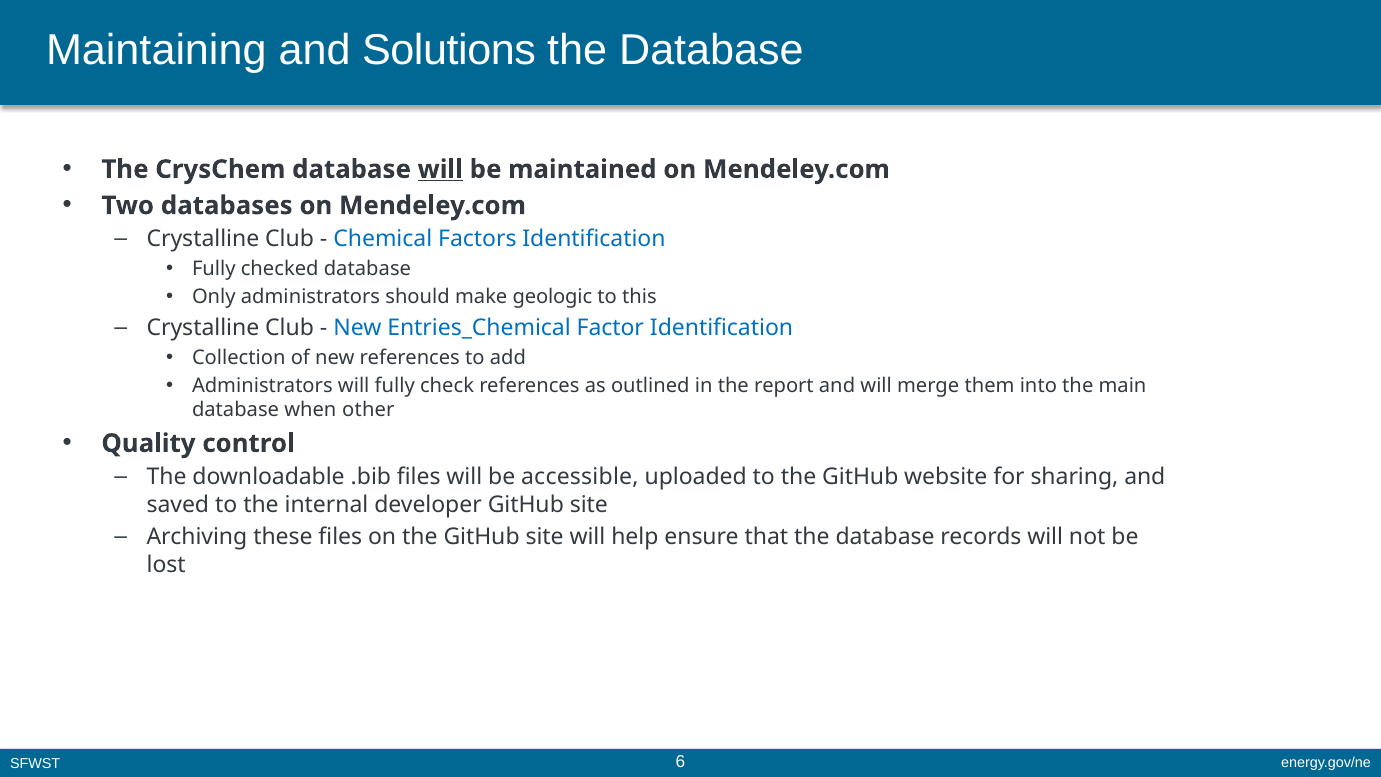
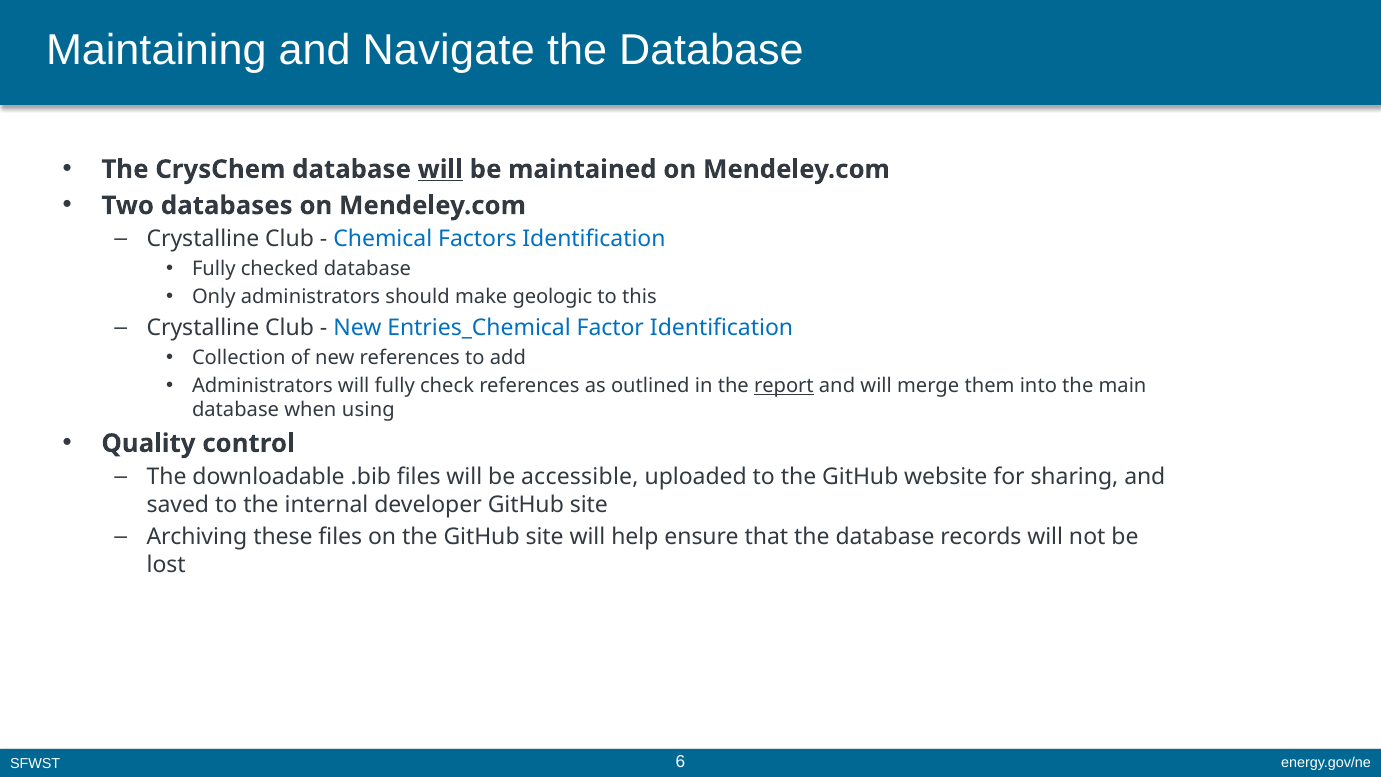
Solutions: Solutions -> Navigate
report underline: none -> present
other: other -> using
